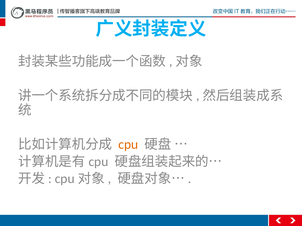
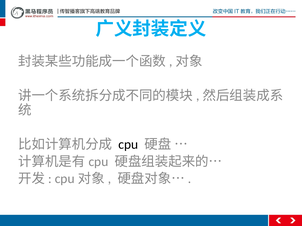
cpu colour: orange -> black
